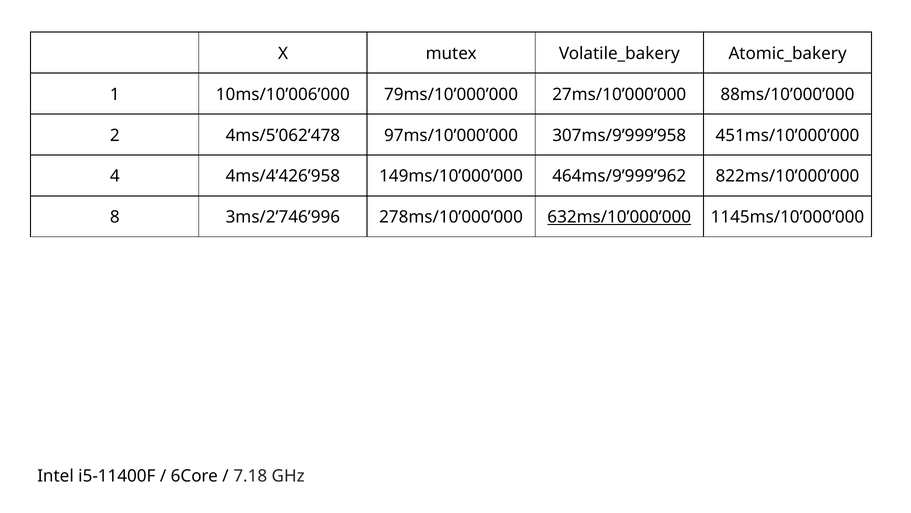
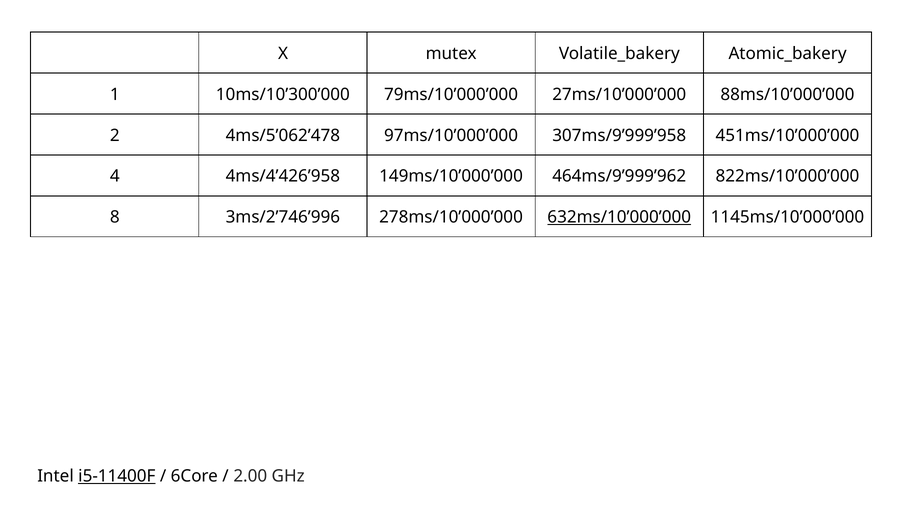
10ms/10’006’000: 10ms/10’006’000 -> 10ms/10’300’000
i5-11400F underline: none -> present
7.18: 7.18 -> 2.00
